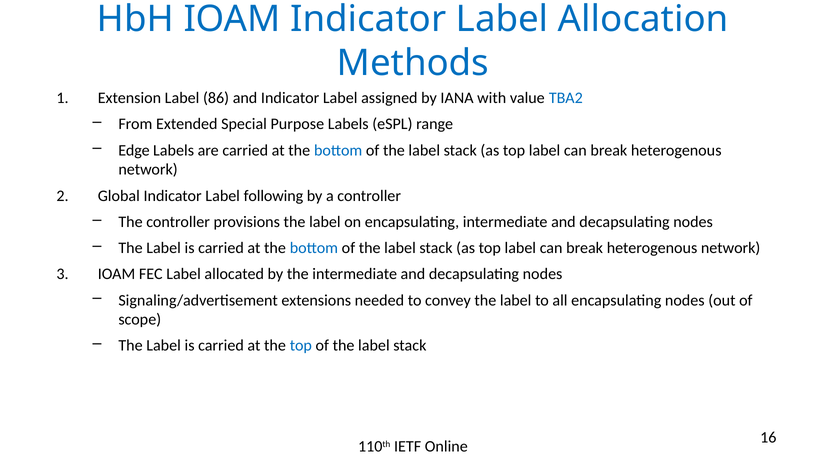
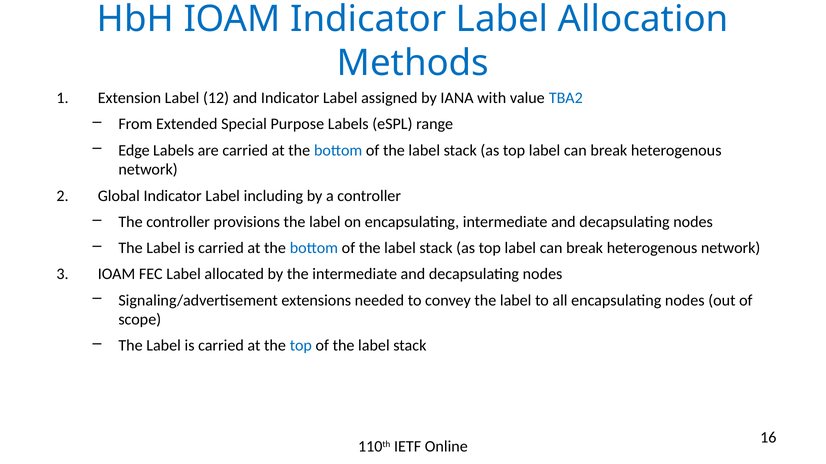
86: 86 -> 12
following: following -> including
